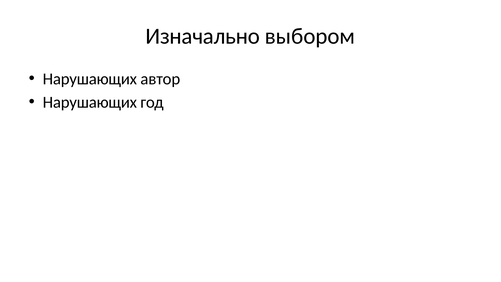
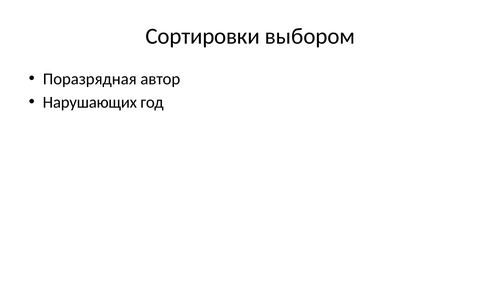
Изначально: Изначально -> Сортировки
Нарушающих at (90, 79): Нарушающих -> Поразрядная
